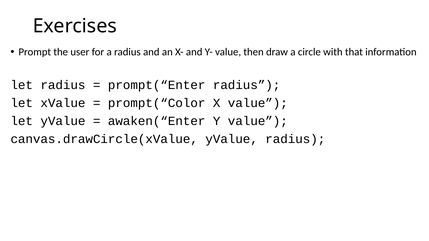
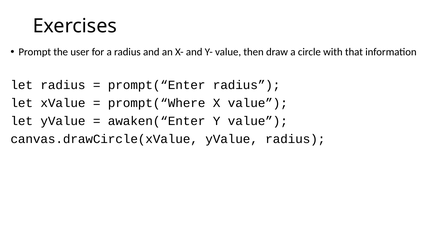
prompt(“Color: prompt(“Color -> prompt(“Where
